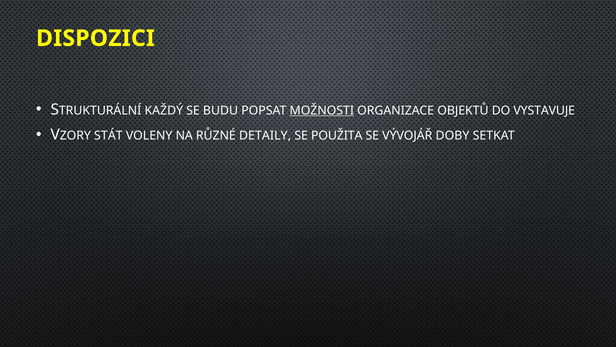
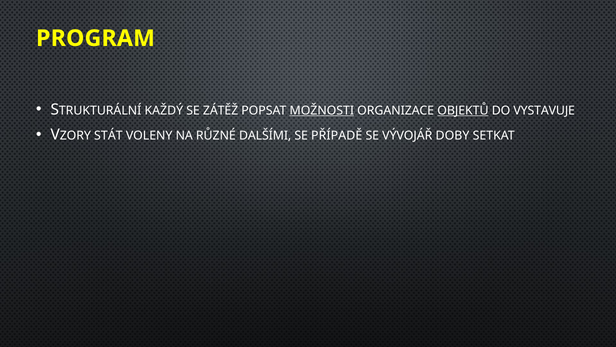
DISPOZICI: DISPOZICI -> PROGRAM
BUDU: BUDU -> ZÁTĚŽ
OBJEKTŮ underline: none -> present
DETAILY: DETAILY -> DALŠÍMI
POUŽITA: POUŽITA -> PŘÍPADĚ
